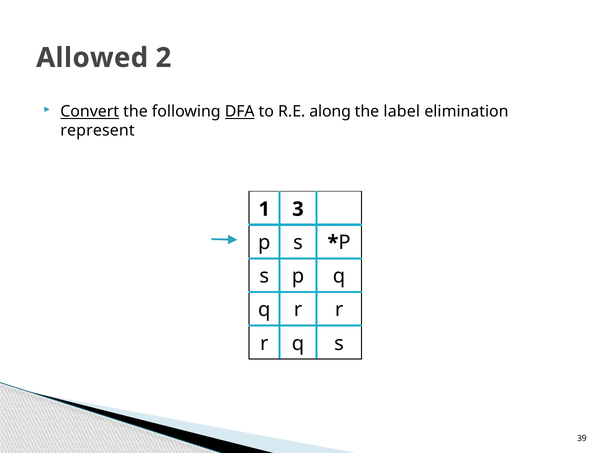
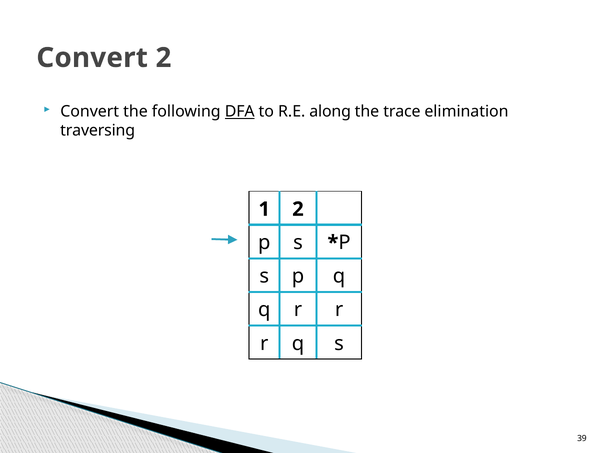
Allowed at (92, 58): Allowed -> Convert
Convert at (90, 111) underline: present -> none
label: label -> trace
represent: represent -> traversing
1 3: 3 -> 2
